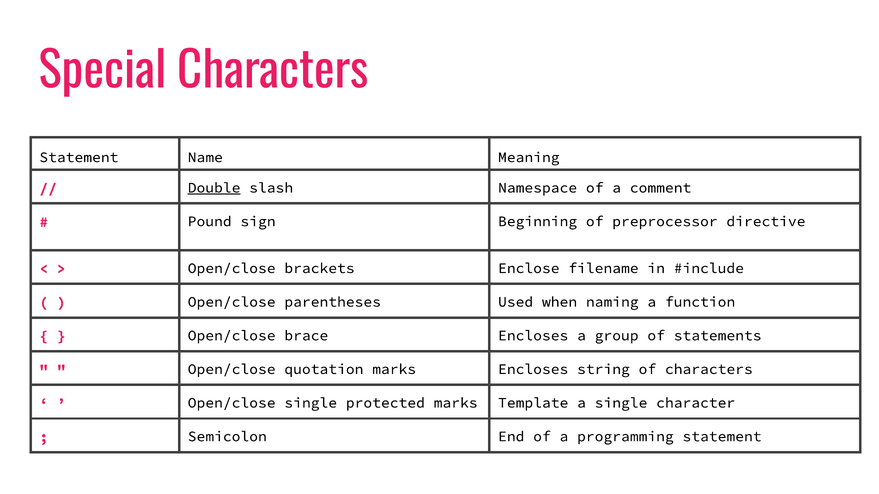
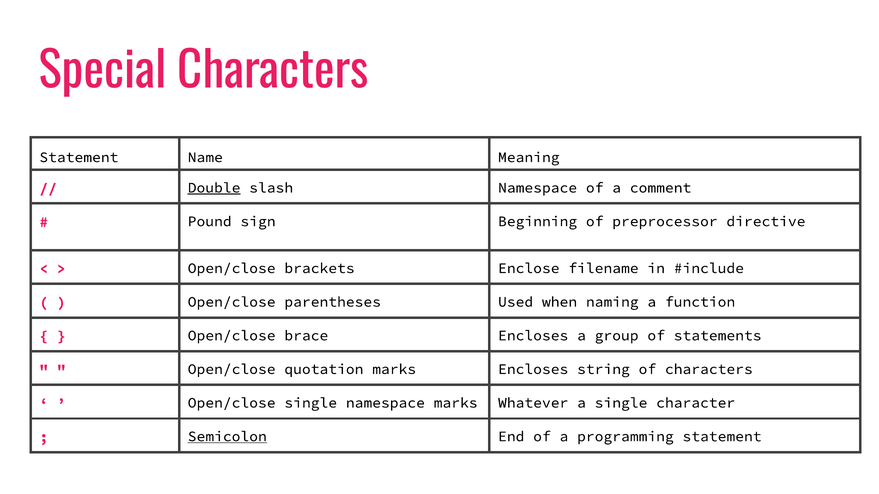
single protected: protected -> namespace
Template: Template -> Whatever
Semicolon underline: none -> present
